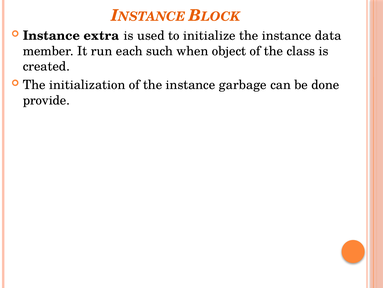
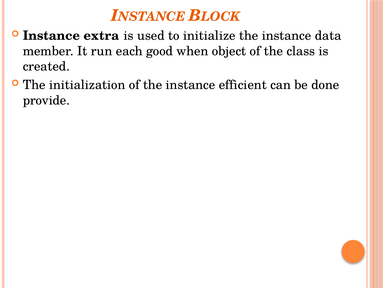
such: such -> good
garbage: garbage -> efficient
